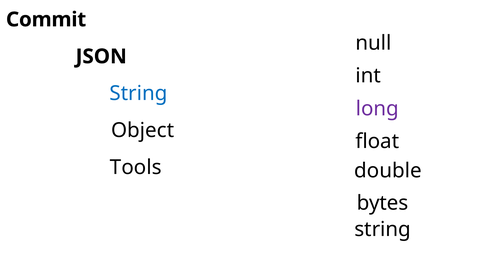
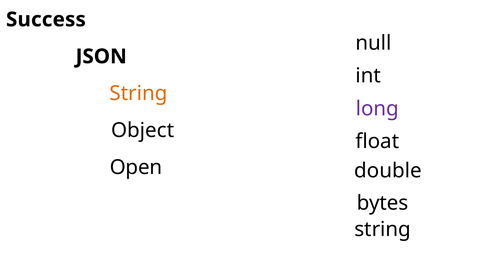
Commit: Commit -> Success
String at (139, 93) colour: blue -> orange
Tools: Tools -> Open
